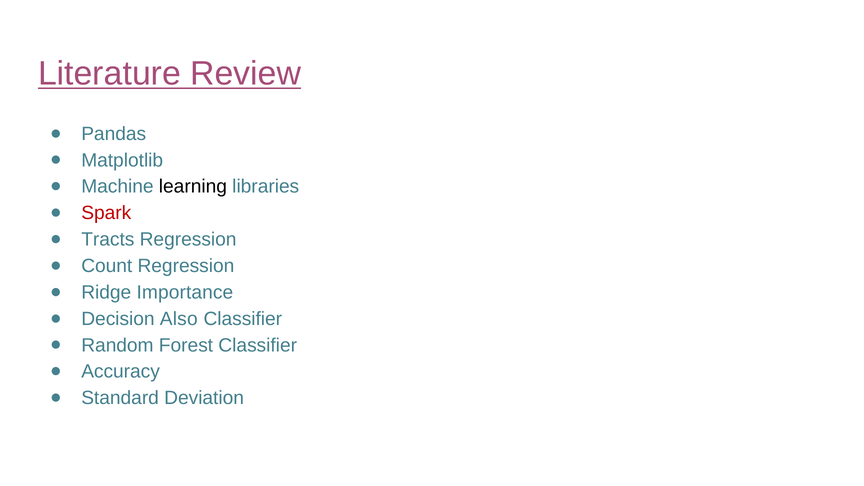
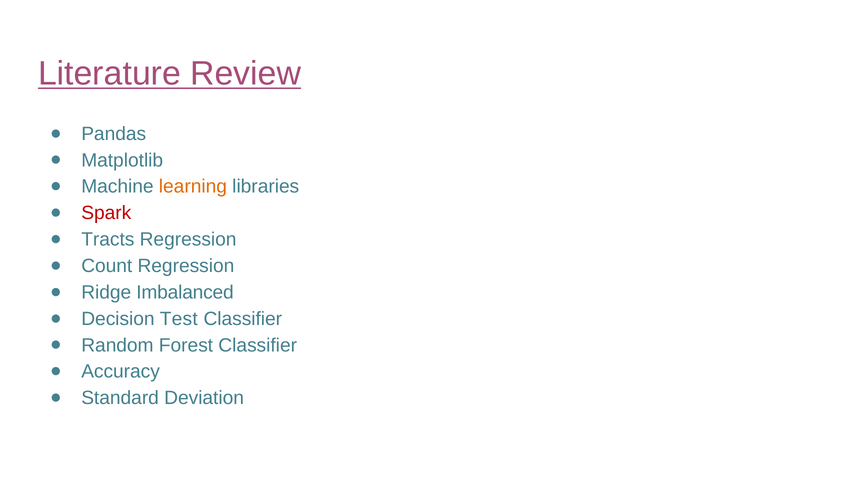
learning colour: black -> orange
Importance: Importance -> Imbalanced
Also: Also -> Test
